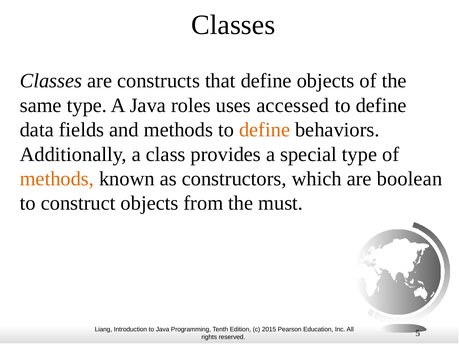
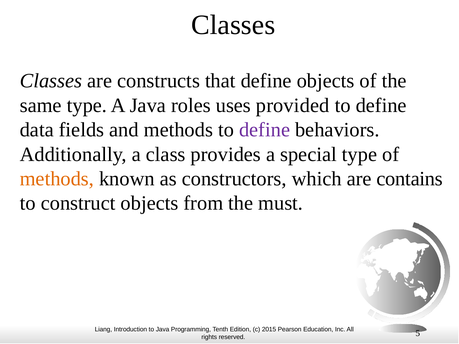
accessed: accessed -> provided
define at (265, 130) colour: orange -> purple
boolean: boolean -> contains
